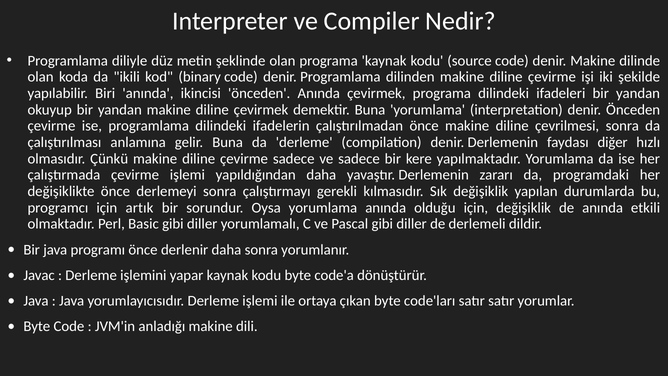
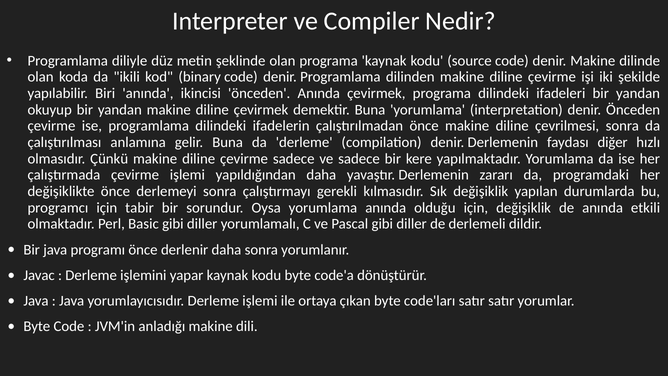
artık: artık -> tabir
